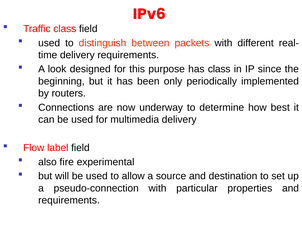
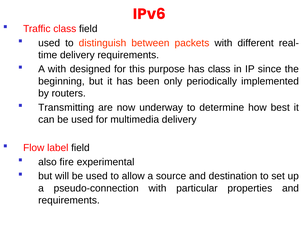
A look: look -> with
Connections: Connections -> Transmitting
